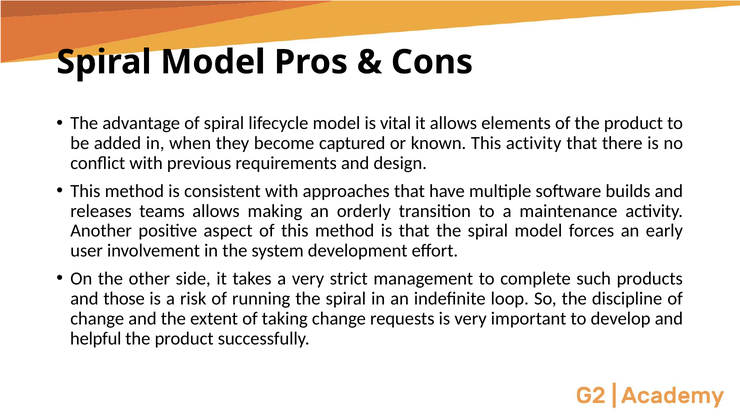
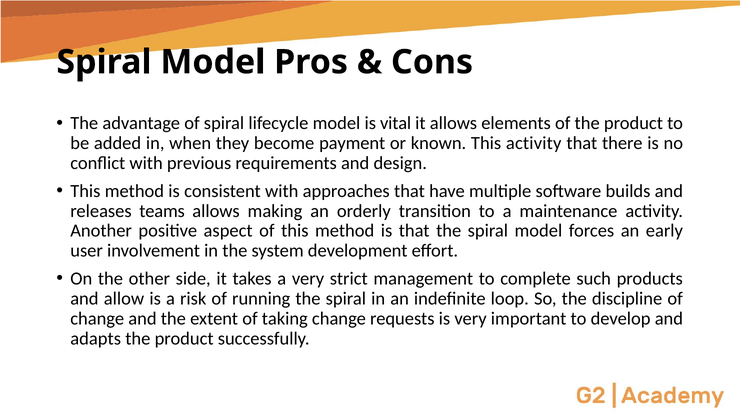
captured: captured -> payment
those: those -> allow
helpful: helpful -> adapts
